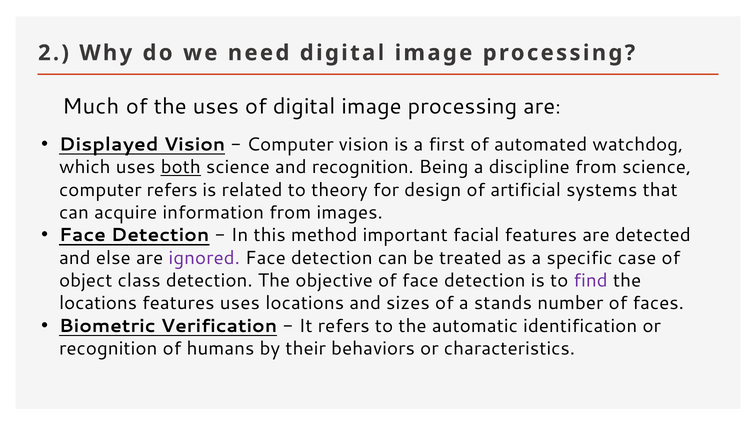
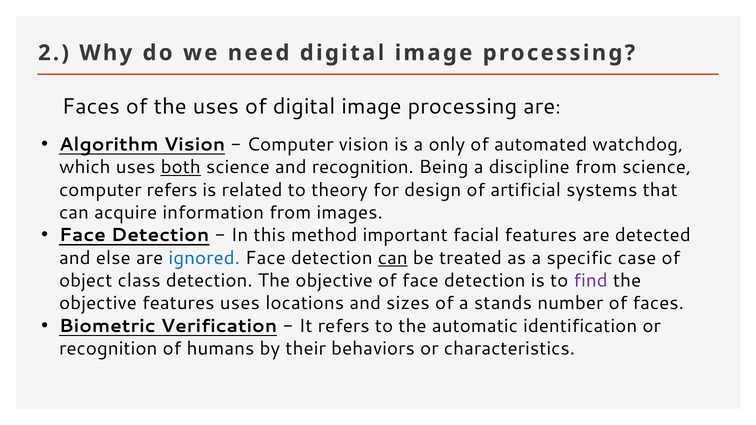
Much at (91, 106): Much -> Faces
Displayed: Displayed -> Algorithm
first: first -> only
ignored colour: purple -> blue
can at (393, 258) underline: none -> present
locations at (98, 303): locations -> objective
